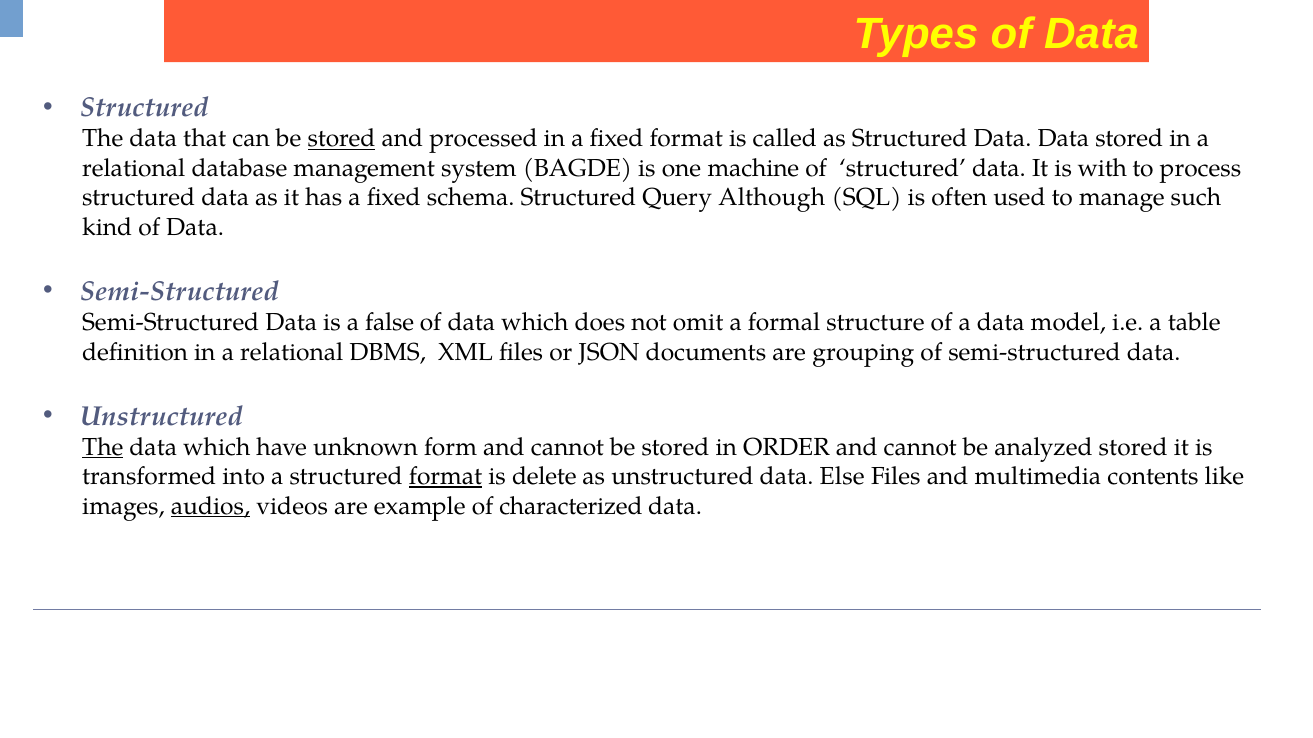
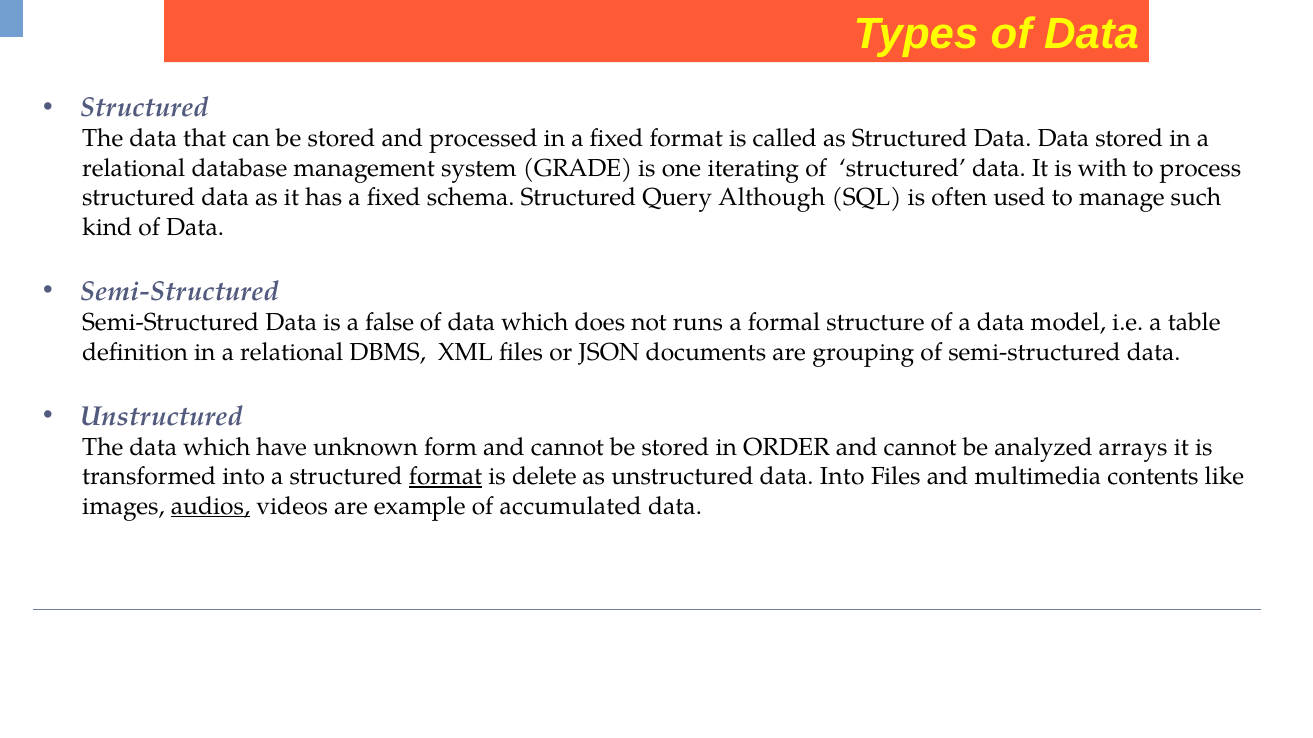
stored at (342, 139) underline: present -> none
BAGDE: BAGDE -> GRADE
machine: machine -> iterating
omit: omit -> runs
The at (103, 447) underline: present -> none
analyzed stored: stored -> arrays
data Else: Else -> Into
characterized: characterized -> accumulated
